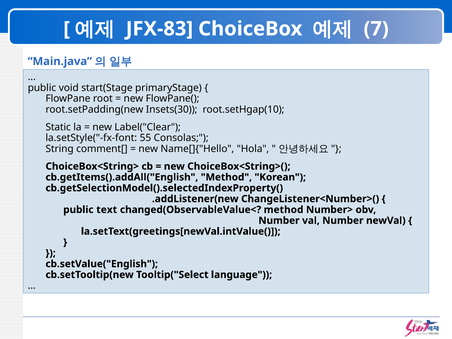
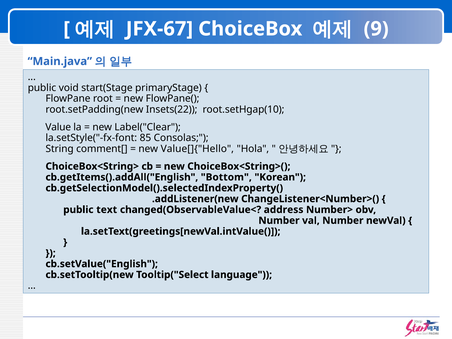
JFX-83: JFX-83 -> JFX-67
7: 7 -> 9
Insets(30: Insets(30 -> Insets(22
Static: Static -> Value
55: 55 -> 85
Name[]{"Hello: Name[]{"Hello -> Value[]{"Hello
cb.getItems().addAll("English Method: Method -> Bottom
changed(ObservableValue< method: method -> address
